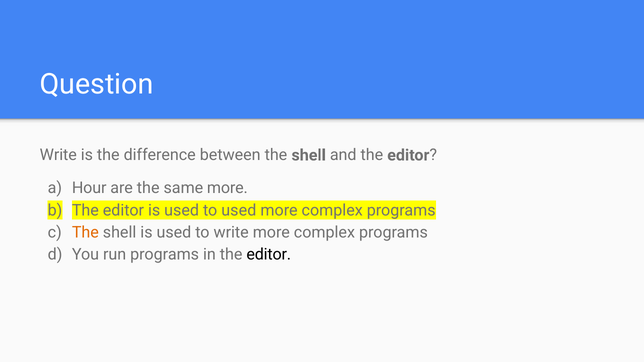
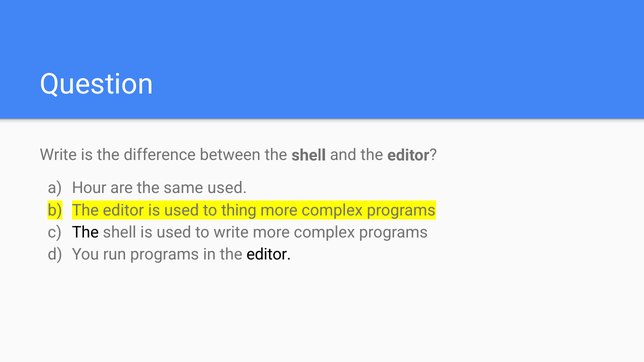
same more: more -> used
to used: used -> thing
The at (85, 233) colour: orange -> black
